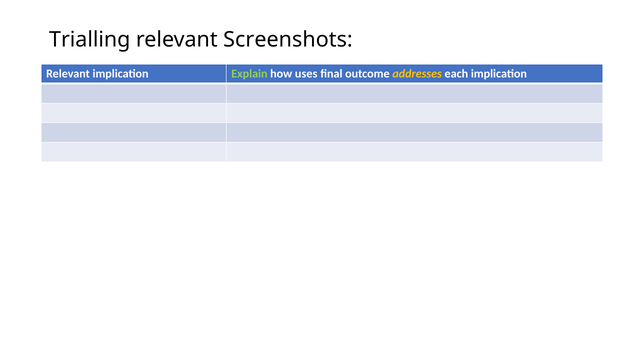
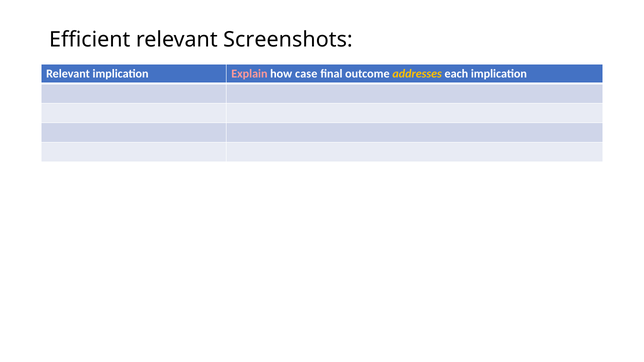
Trialling: Trialling -> Efficient
Explain colour: light green -> pink
uses: uses -> case
